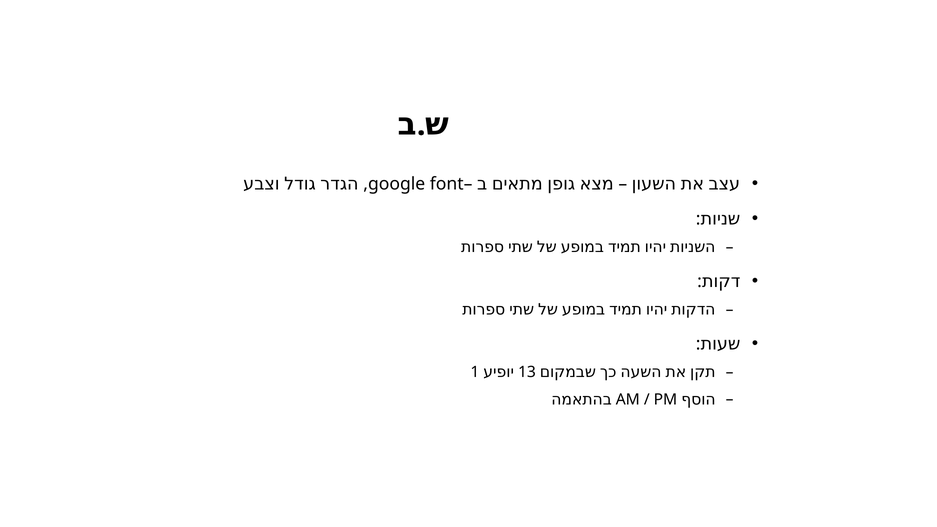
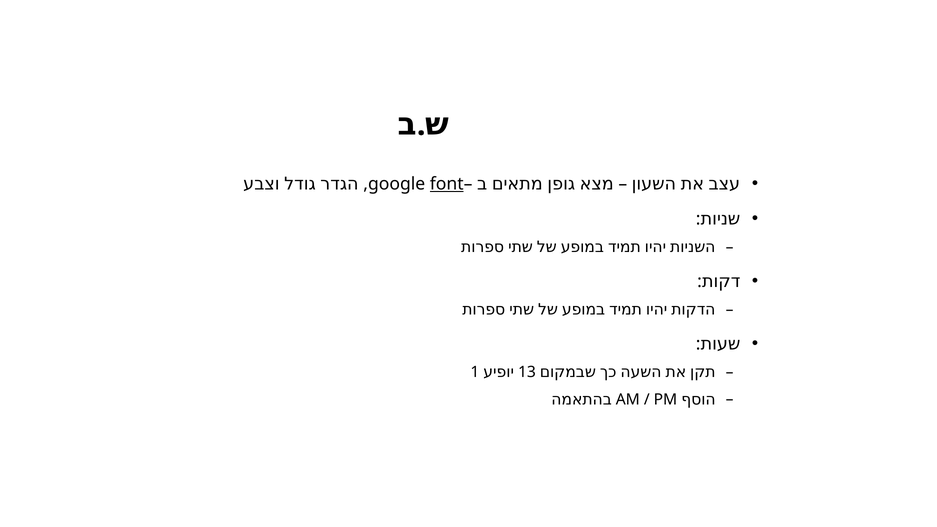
font underline: none -> present
